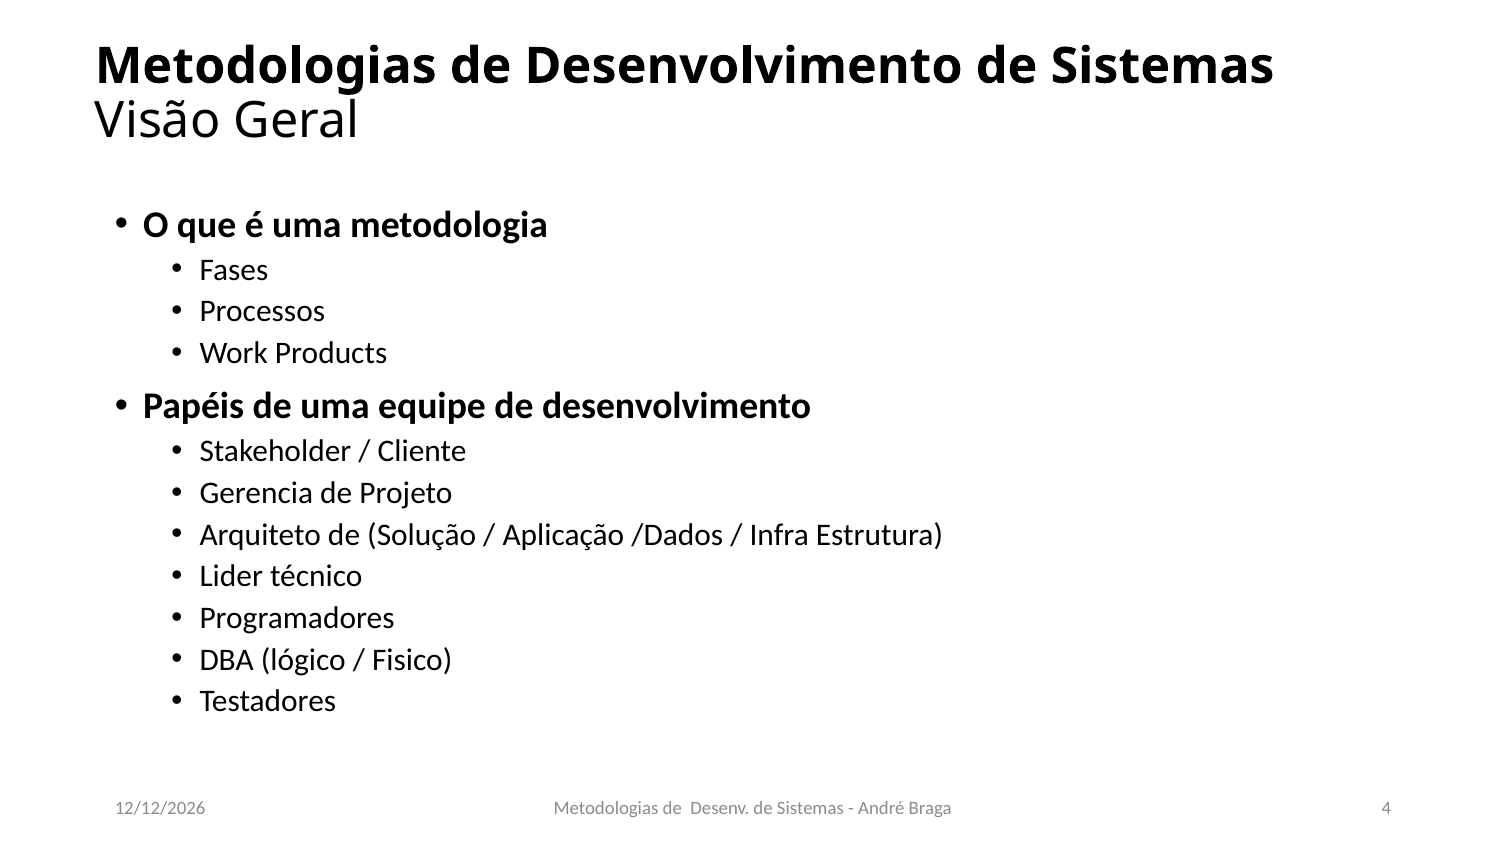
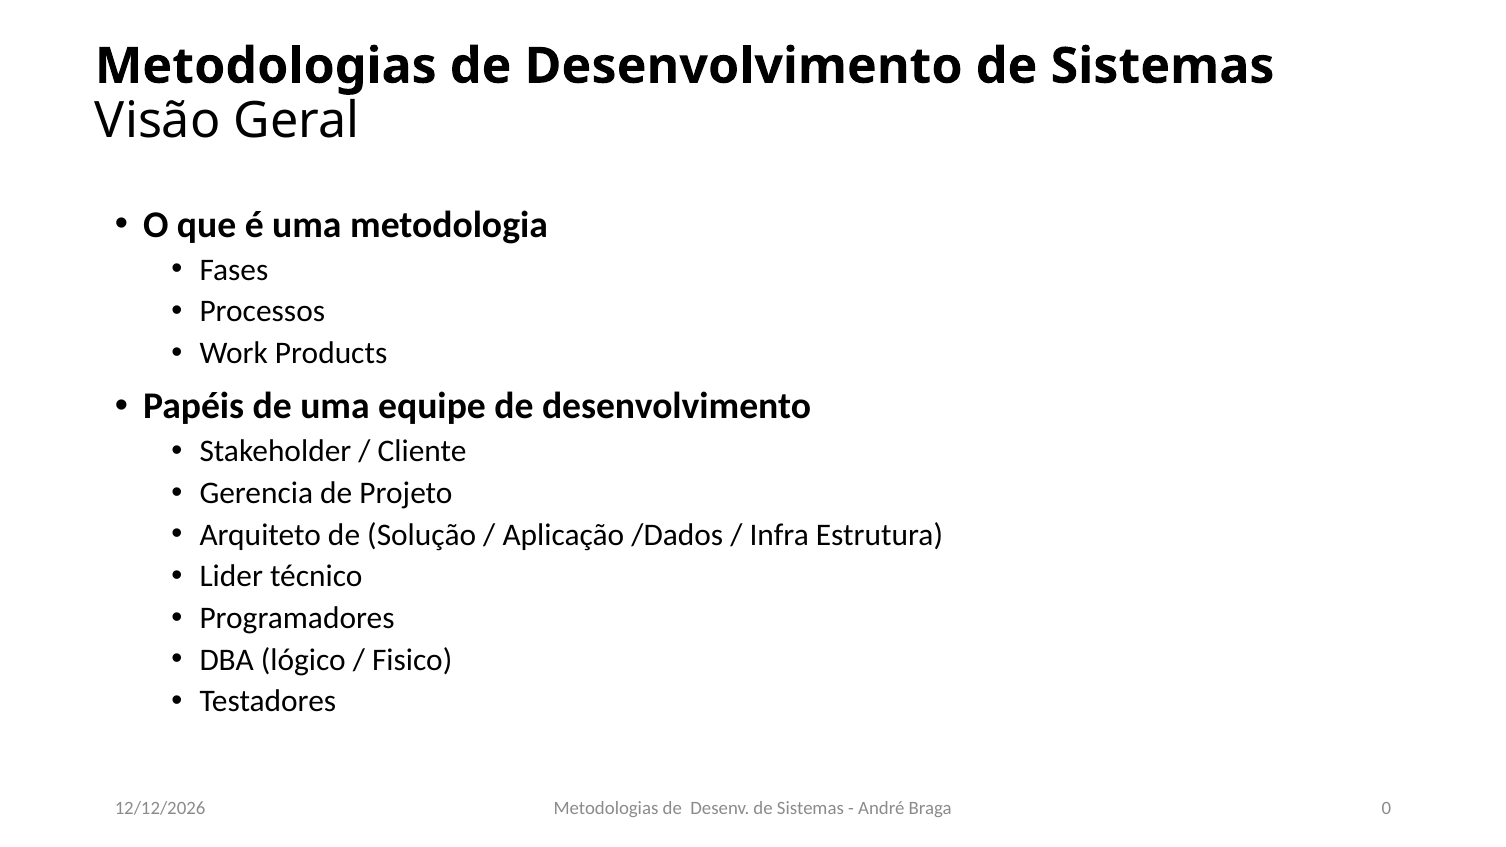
4: 4 -> 0
